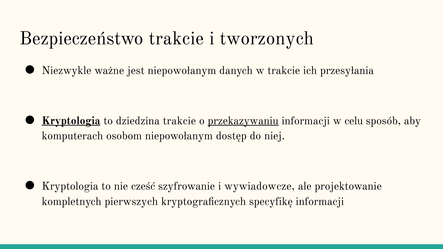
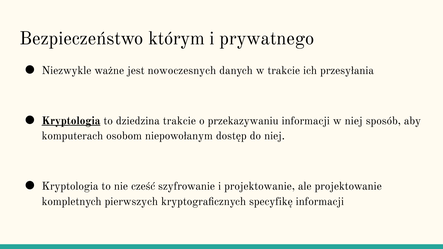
Bezpieczeństwo trakcie: trakcie -> którym
tworzonych: tworzonych -> prywatnego
jest niepowołanym: niepowołanym -> nowoczesnych
przekazywaniu underline: present -> none
w celu: celu -> niej
i wywiadowcze: wywiadowcze -> projektowanie
